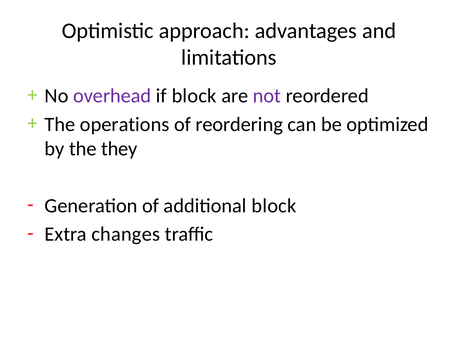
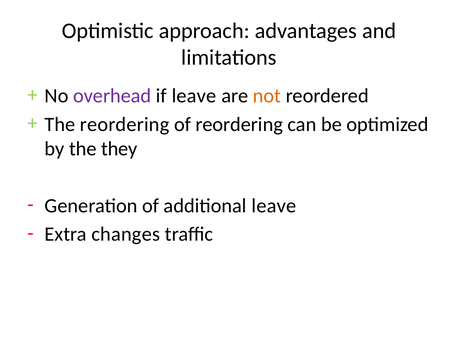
if block: block -> leave
not colour: purple -> orange
The operations: operations -> reordering
additional block: block -> leave
